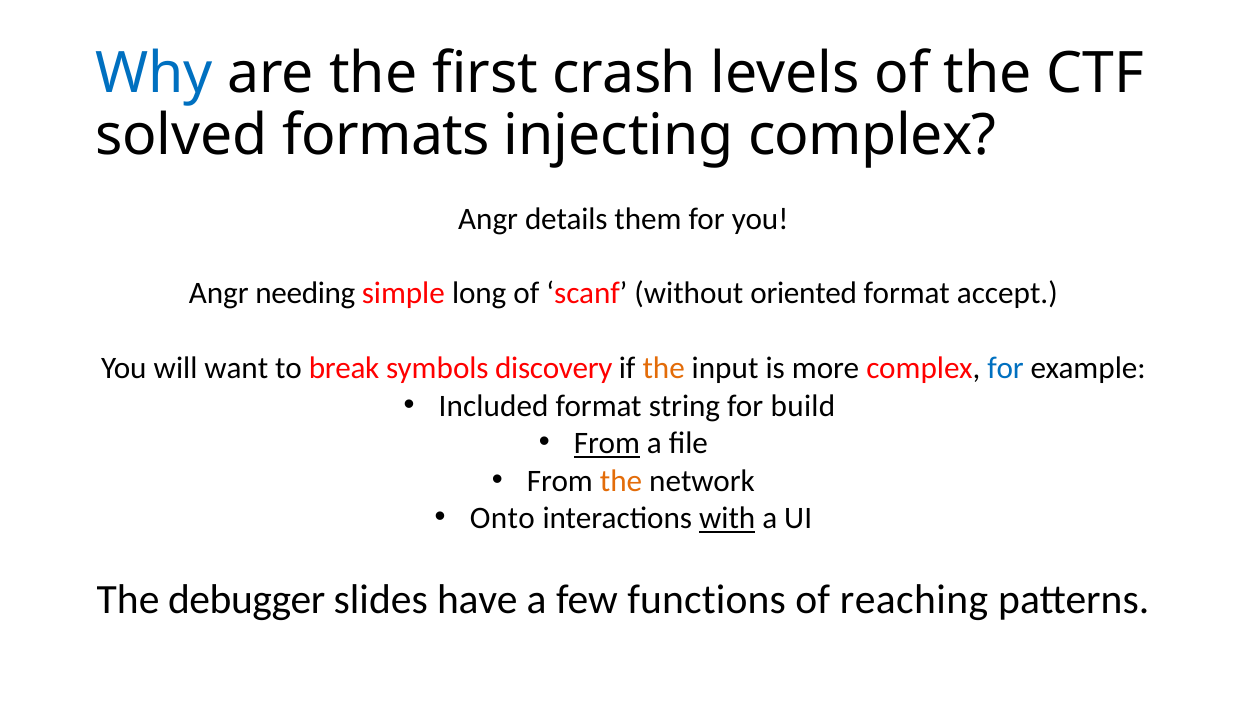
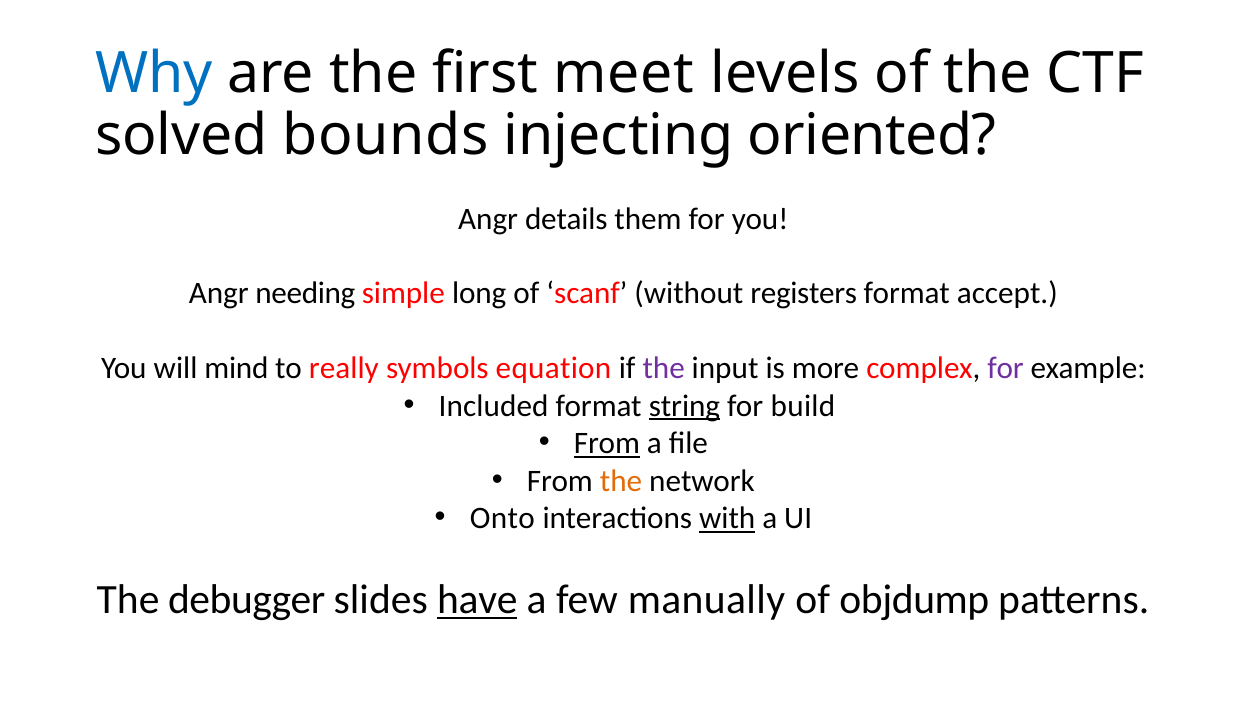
crash: crash -> meet
formats: formats -> bounds
injecting complex: complex -> oriented
oriented: oriented -> registers
want: want -> mind
break: break -> really
discovery: discovery -> equation
the at (664, 368) colour: orange -> purple
for at (1006, 368) colour: blue -> purple
string underline: none -> present
have underline: none -> present
functions: functions -> manually
reaching: reaching -> objdump
